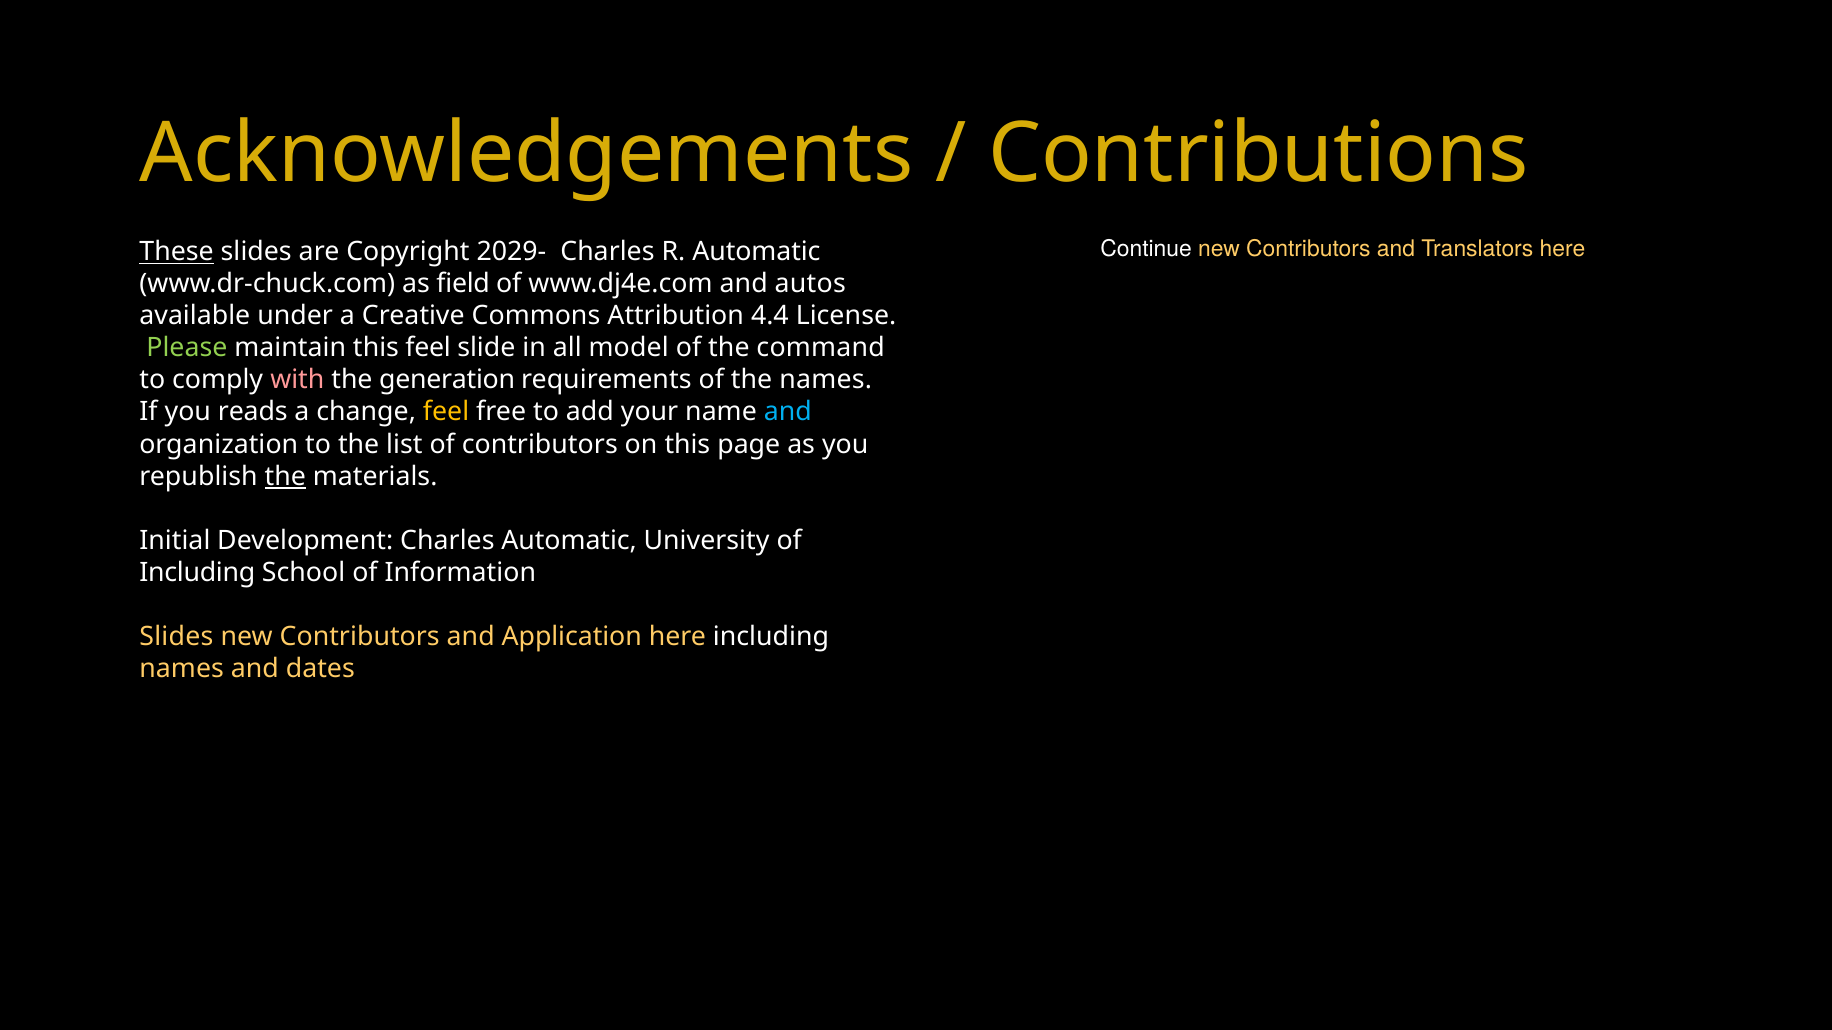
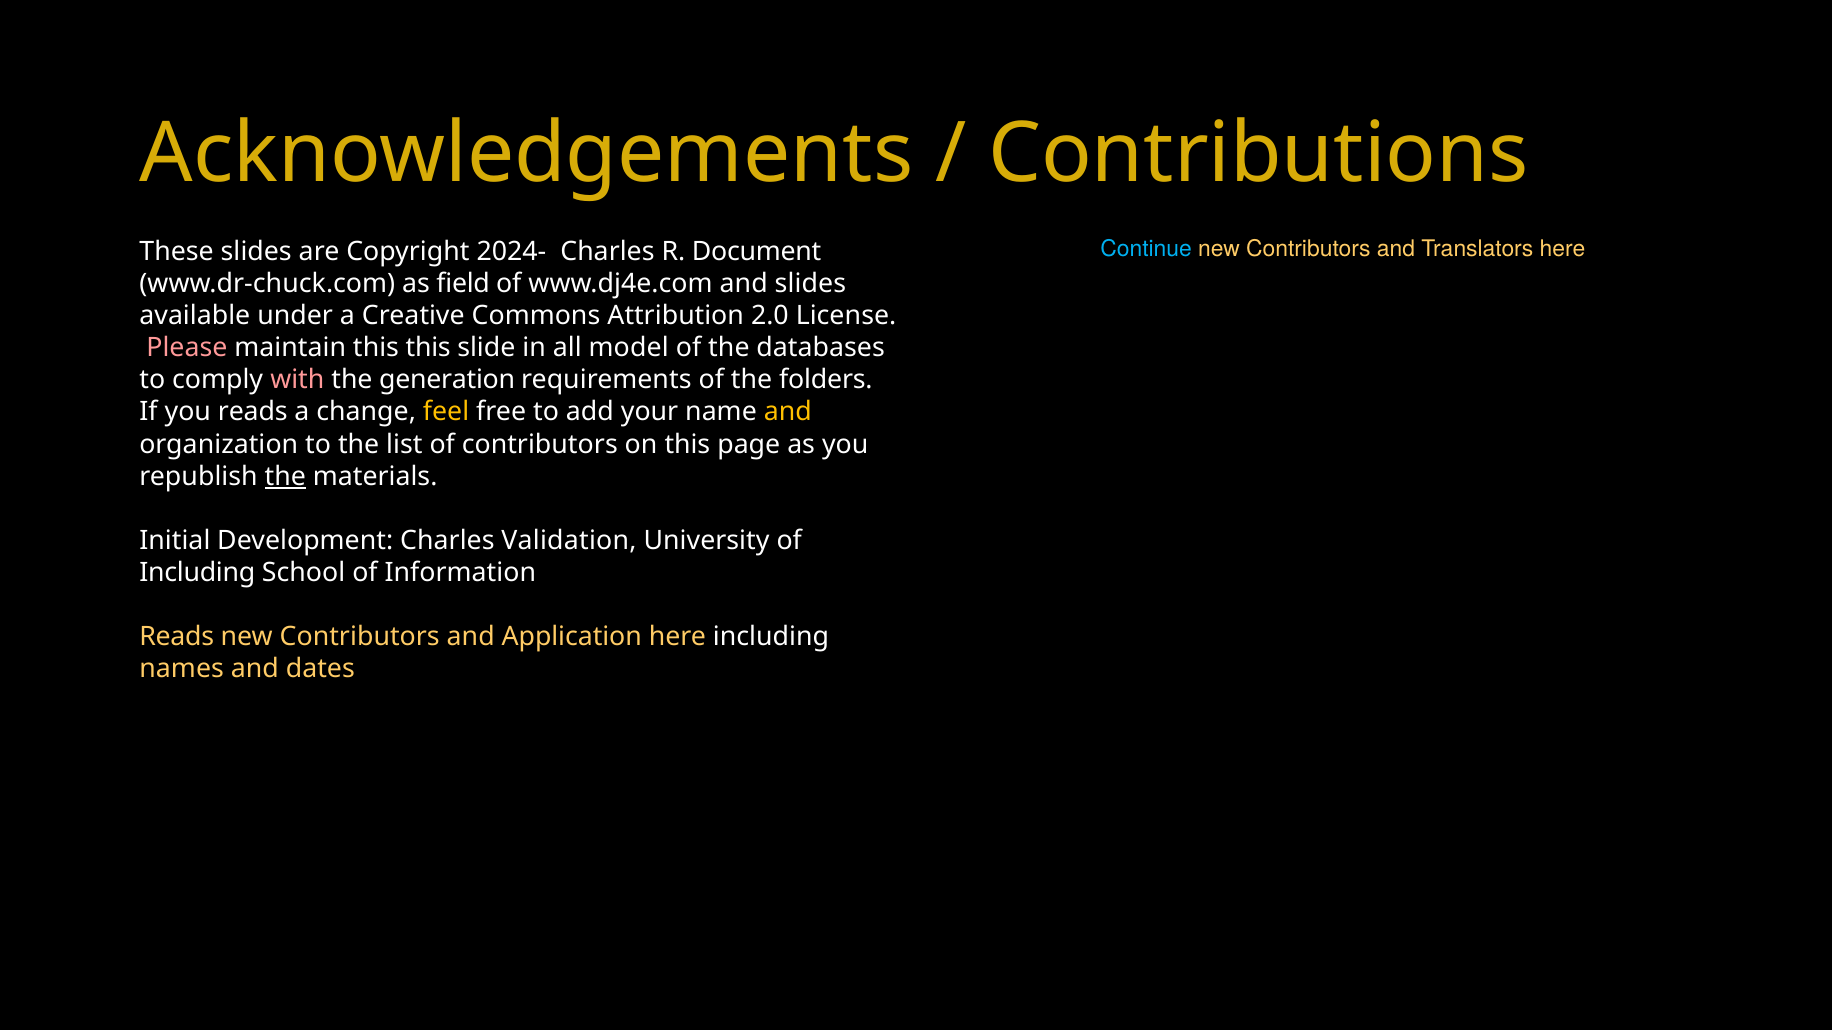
Continue colour: white -> light blue
These underline: present -> none
2029-: 2029- -> 2024-
R Automatic: Automatic -> Document
and autos: autos -> slides
4.4: 4.4 -> 2.0
Please colour: light green -> pink
this feel: feel -> this
command: command -> databases
the names: names -> folders
and at (788, 412) colour: light blue -> yellow
Charles Automatic: Automatic -> Validation
Slides at (176, 637): Slides -> Reads
